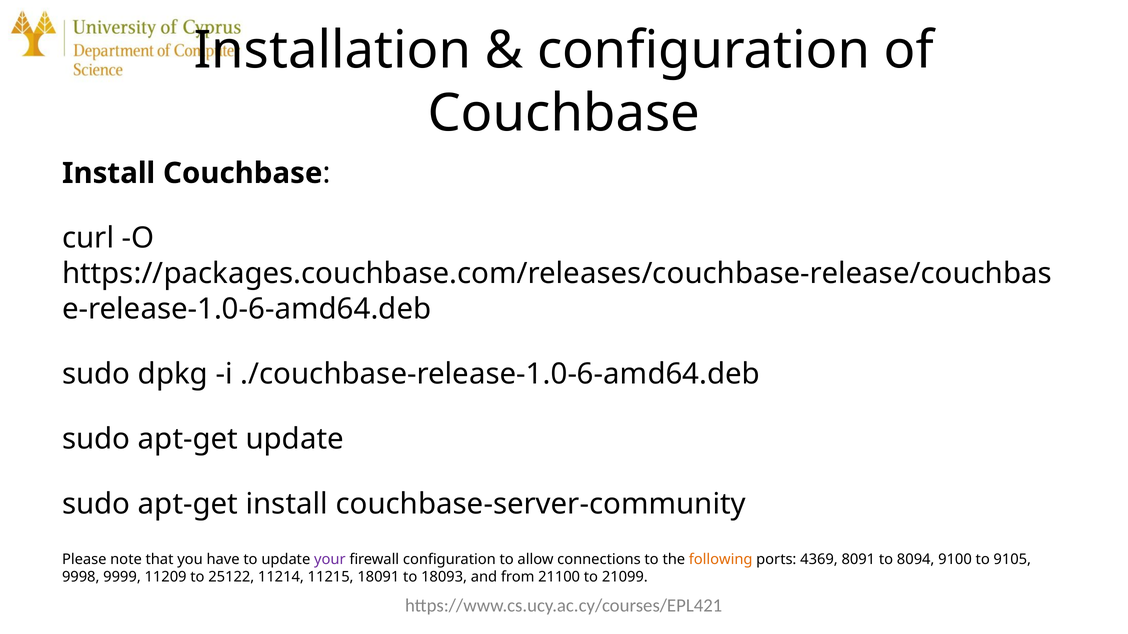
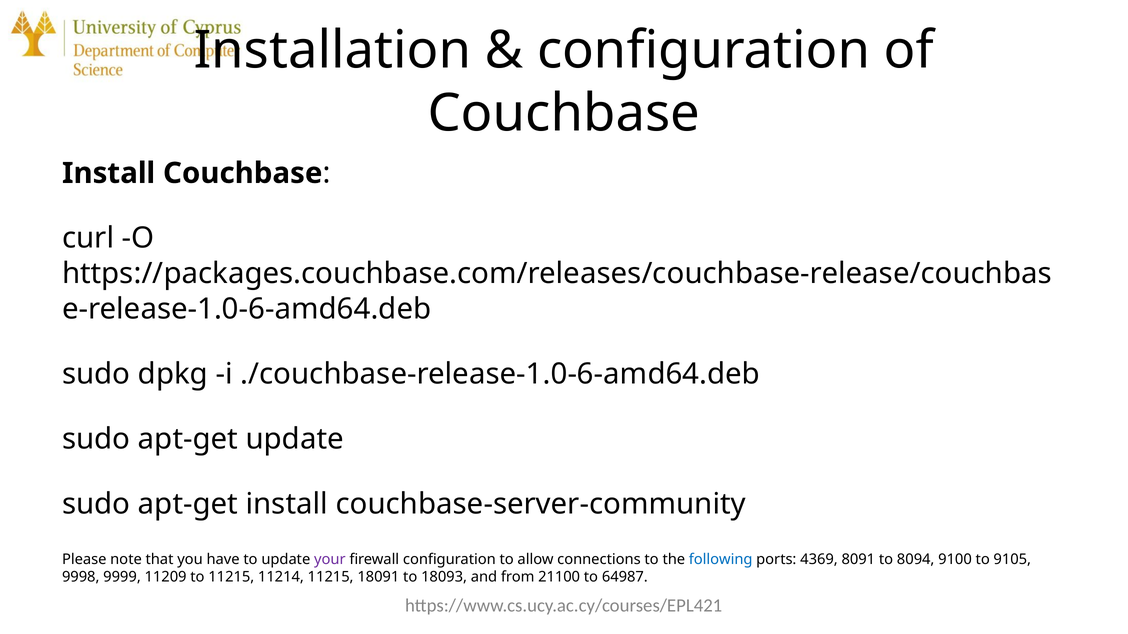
following colour: orange -> blue
to 25122: 25122 -> 11215
21099: 21099 -> 64987
